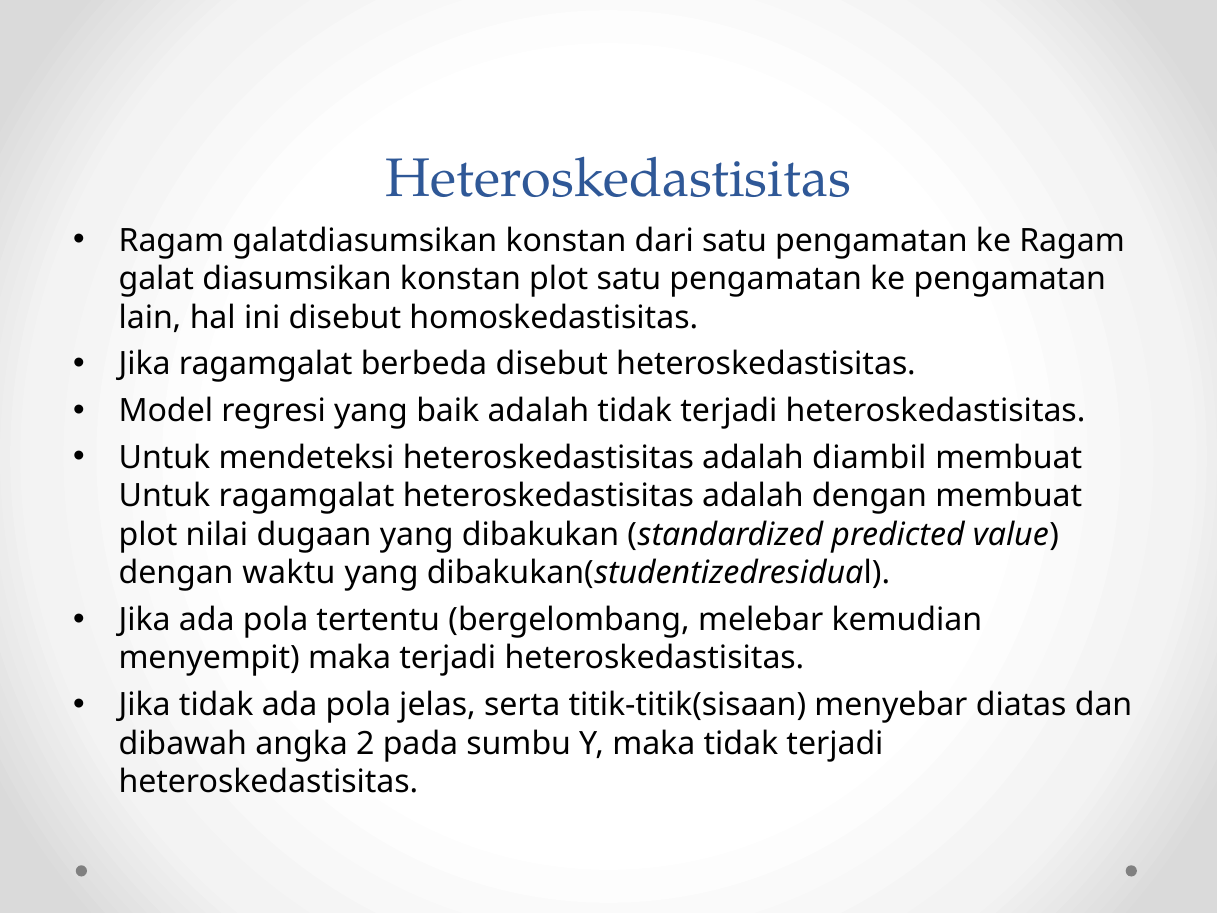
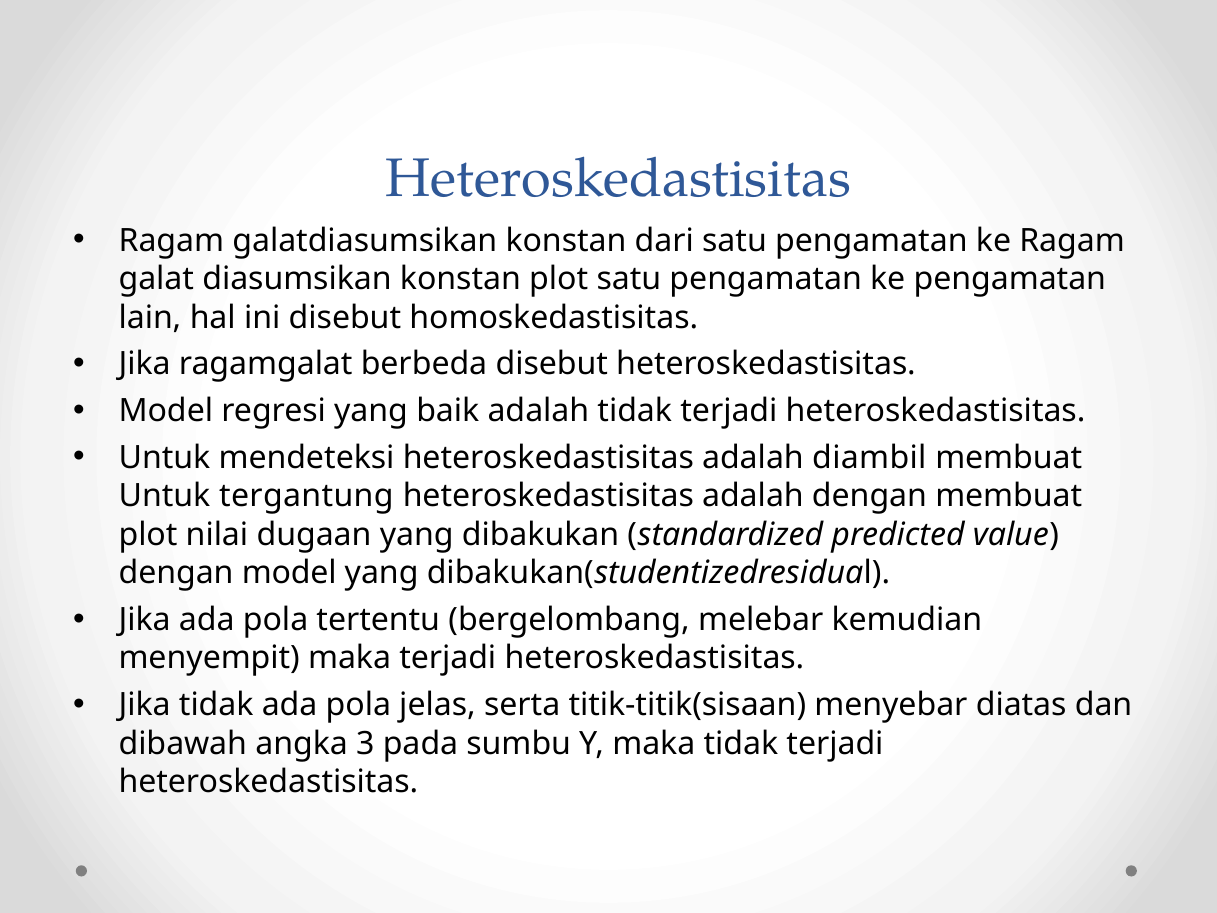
Untuk ragamgalat: ragamgalat -> tergantung
dengan waktu: waktu -> model
2: 2 -> 3
